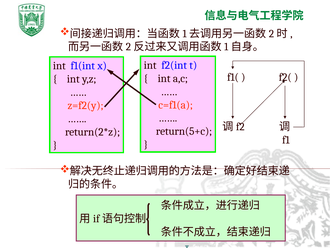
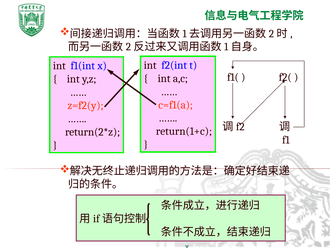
return(5+c: return(5+c -> return(1+c
